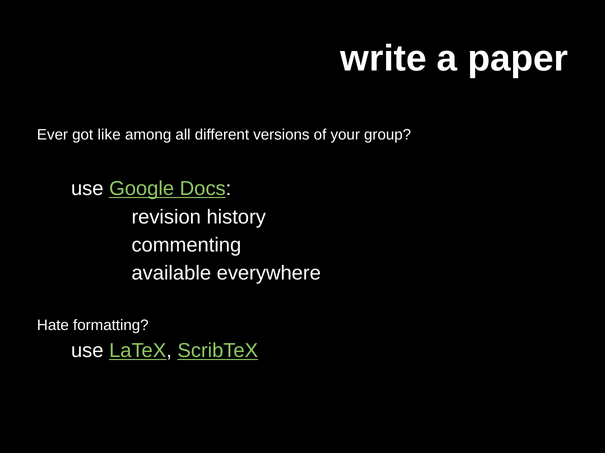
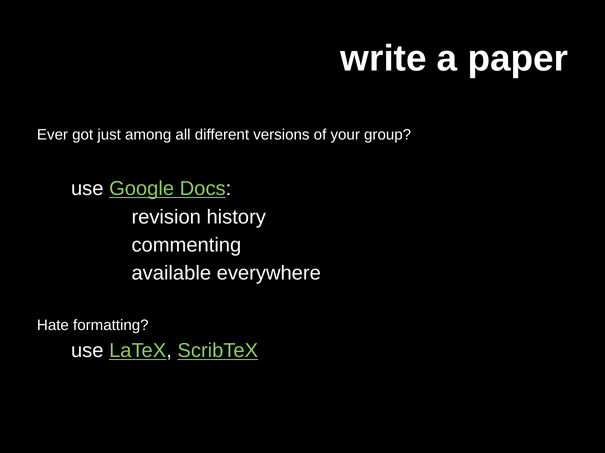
like: like -> just
